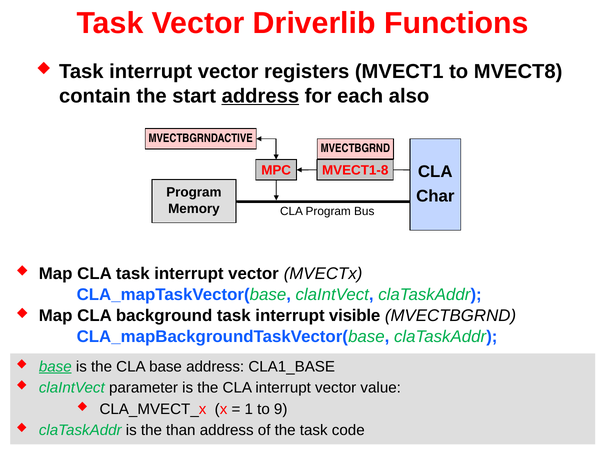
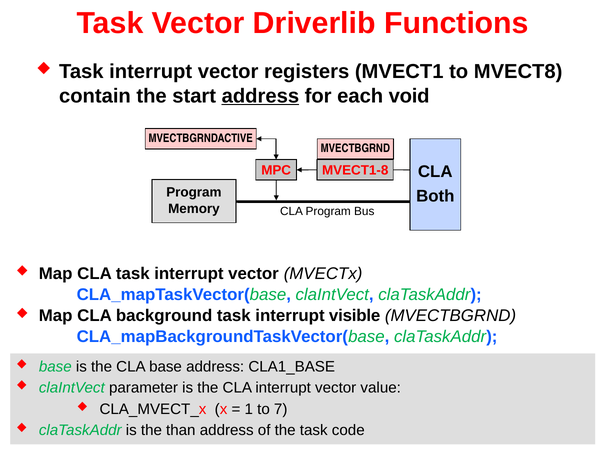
also: also -> void
Char: Char -> Both
base at (55, 366) underline: present -> none
9: 9 -> 7
